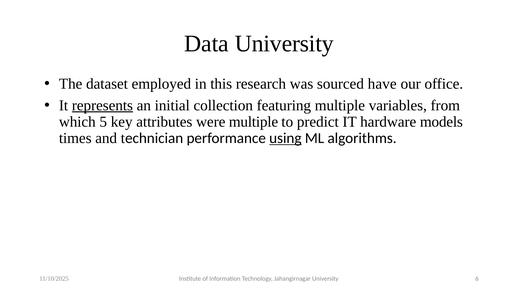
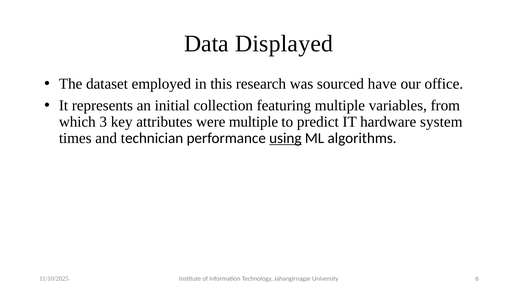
Data University: University -> Displayed
represents underline: present -> none
5: 5 -> 3
models: models -> system
